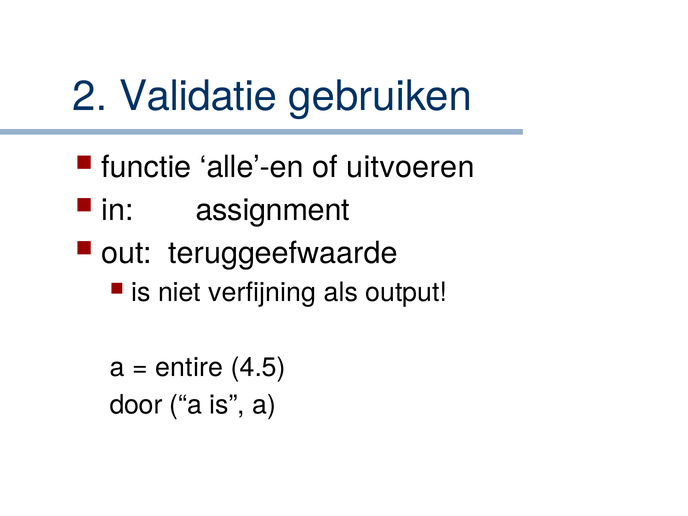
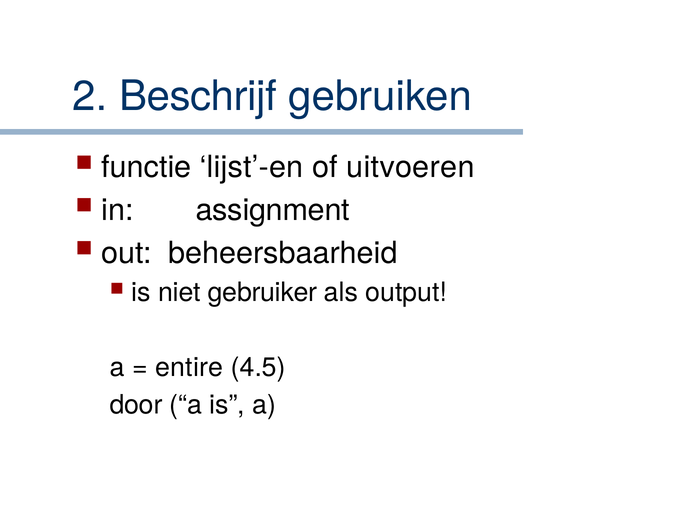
Validatie: Validatie -> Beschrijf
alle’-en: alle’-en -> lijst’-en
teruggeefwaarde: teruggeefwaarde -> beheersbaarheid
verfijning: verfijning -> gebruiker
